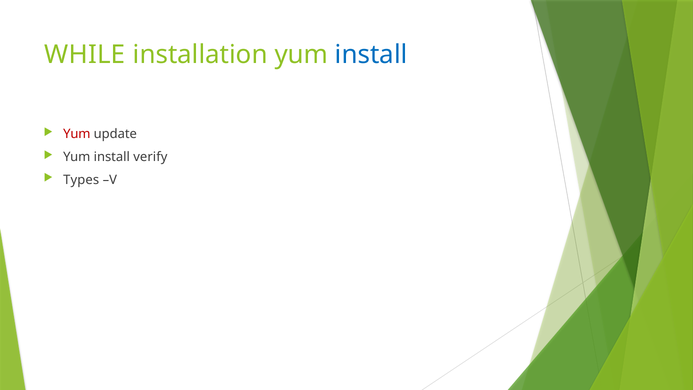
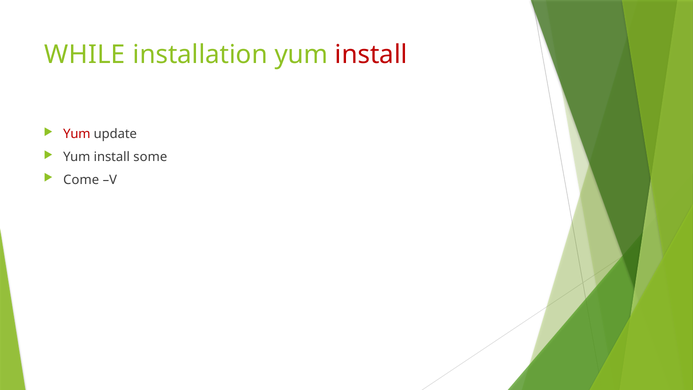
install at (371, 55) colour: blue -> red
verify: verify -> some
Types: Types -> Come
